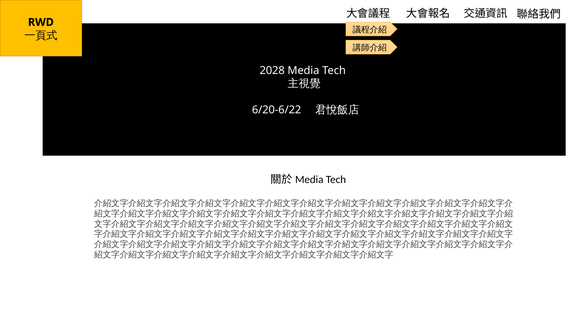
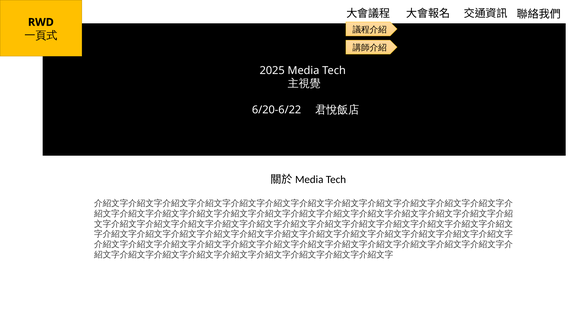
2028: 2028 -> 2025
